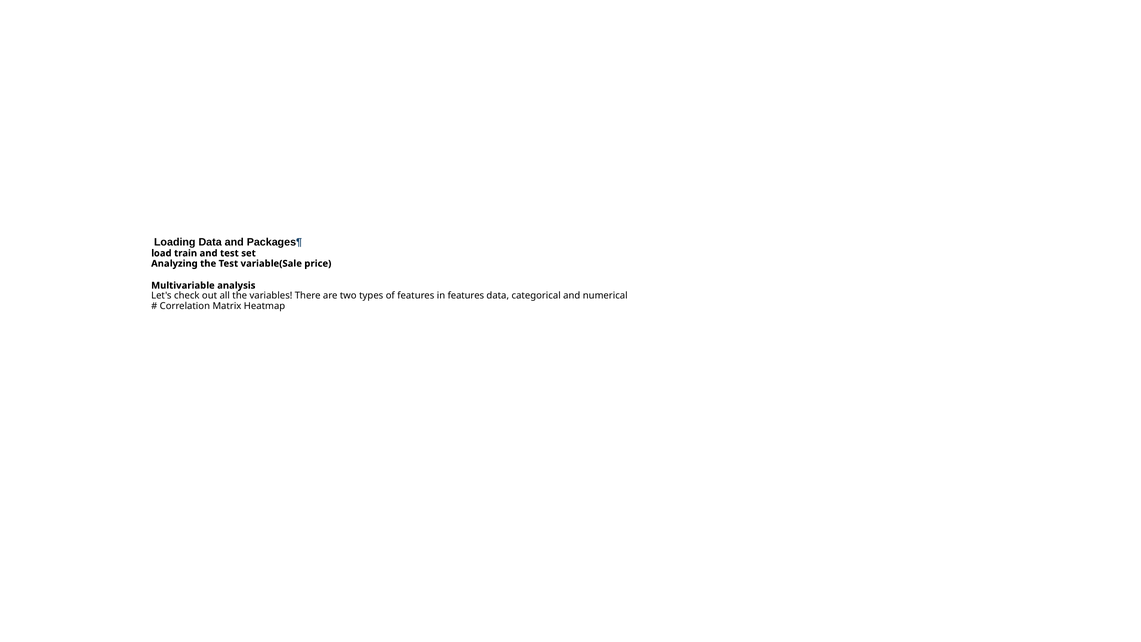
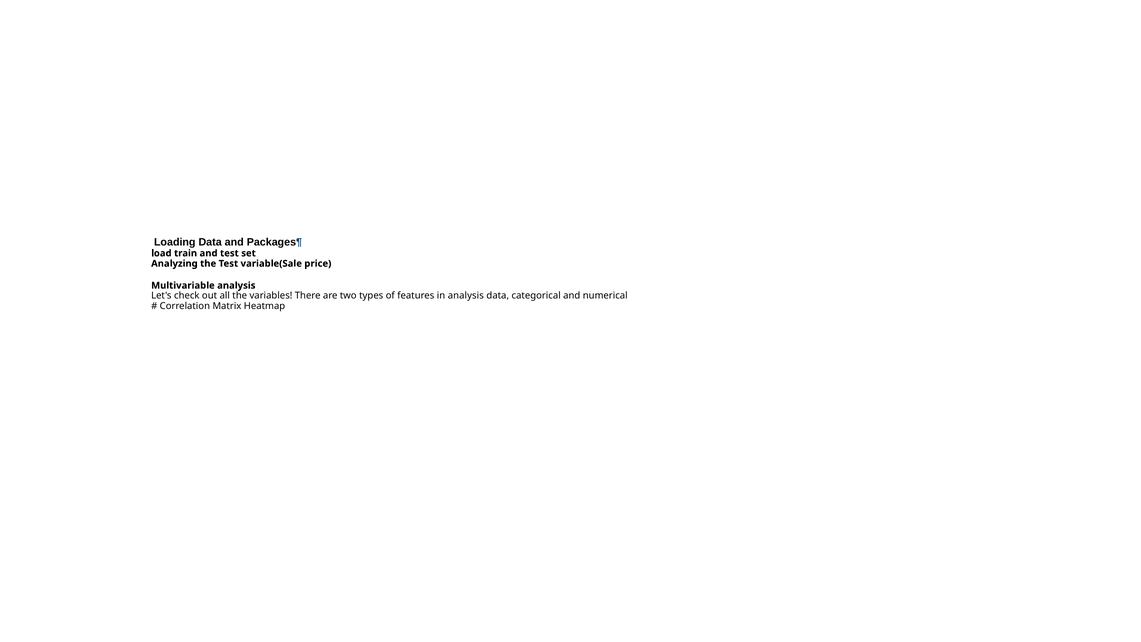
in features: features -> analysis
